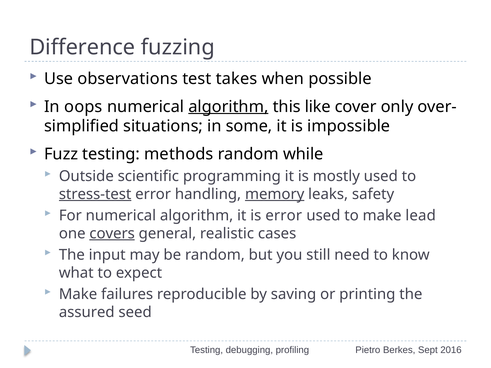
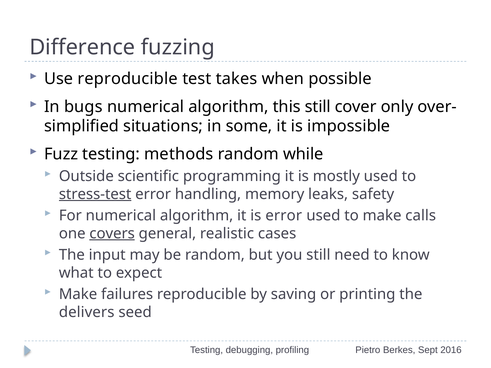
Use observations: observations -> reproducible
oops: oops -> bugs
algorithm at (228, 107) underline: present -> none
this like: like -> still
memory underline: present -> none
lead: lead -> calls
assured: assured -> delivers
